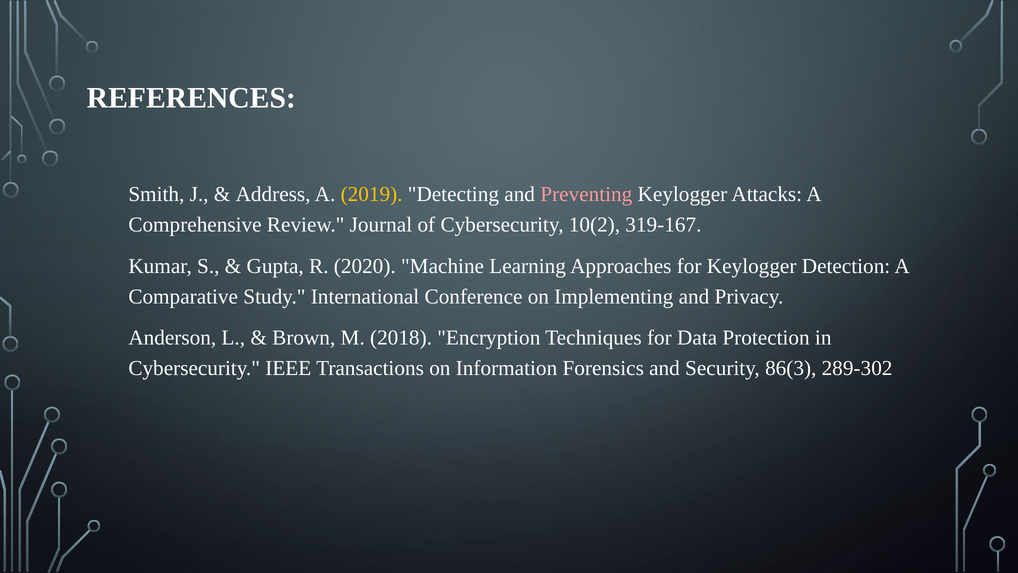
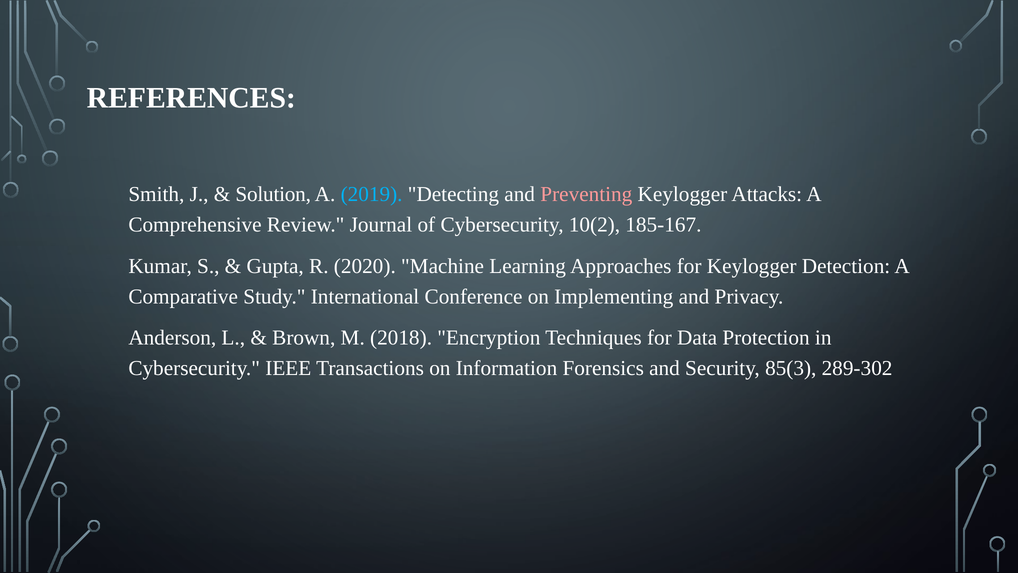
Address: Address -> Solution
2019 colour: yellow -> light blue
319-167: 319-167 -> 185-167
86(3: 86(3 -> 85(3
